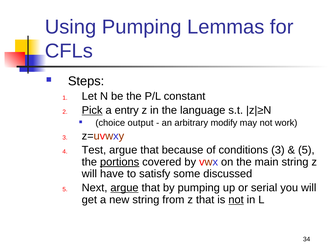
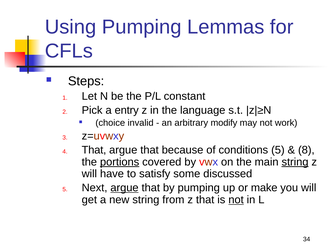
Pick underline: present -> none
output: output -> invalid
Test at (94, 150): Test -> That
conditions 3: 3 -> 5
5 at (306, 150): 5 -> 8
string at (295, 162) underline: none -> present
serial: serial -> make
